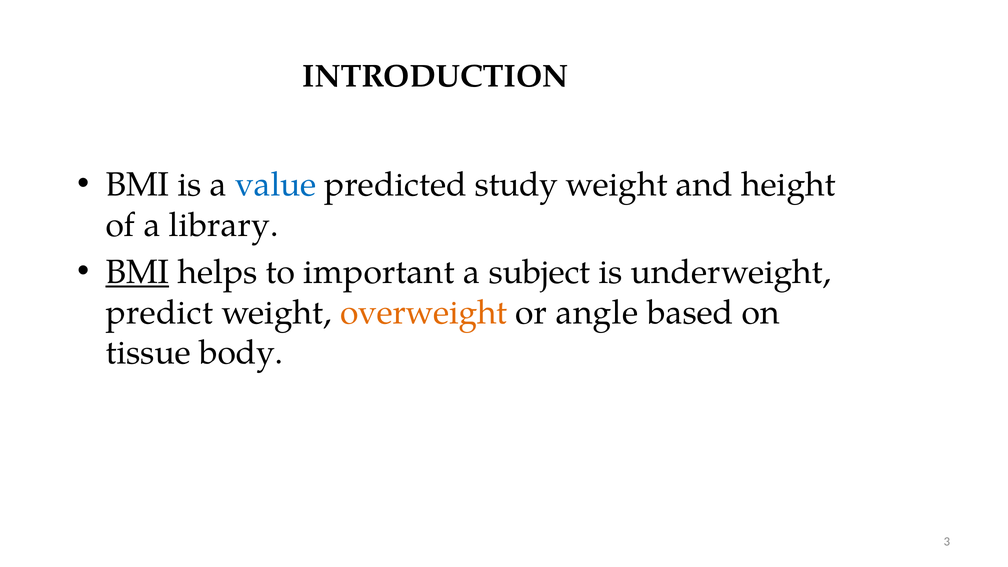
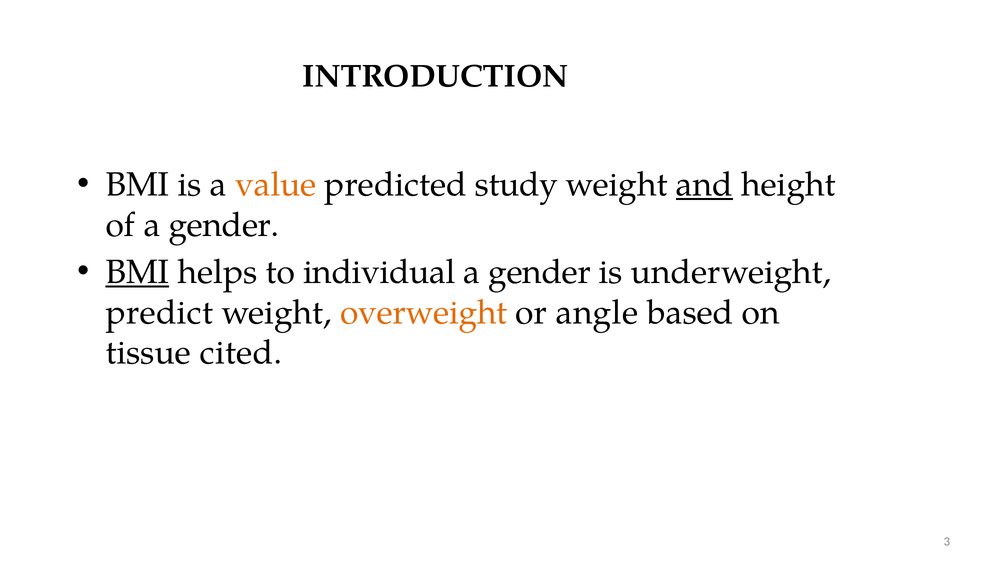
value colour: blue -> orange
and underline: none -> present
of a library: library -> gender
important: important -> individual
subject at (539, 272): subject -> gender
body: body -> cited
